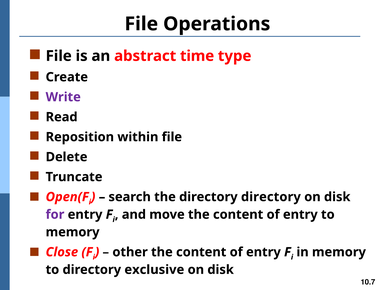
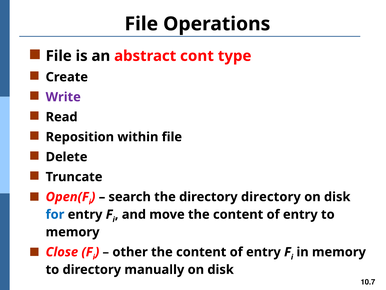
time: time -> cont
for colour: purple -> blue
exclusive: exclusive -> manually
